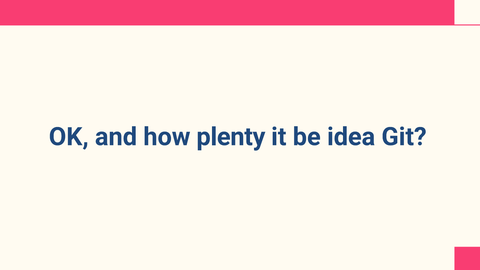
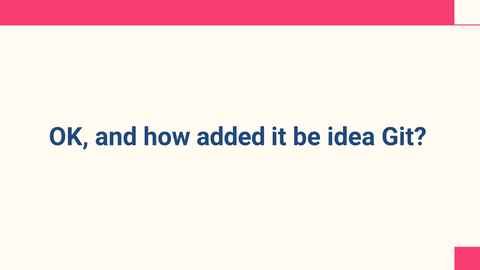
plenty: plenty -> added
